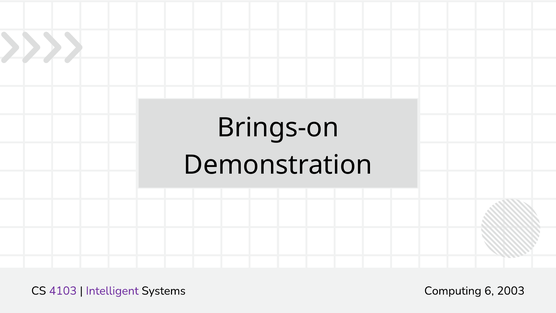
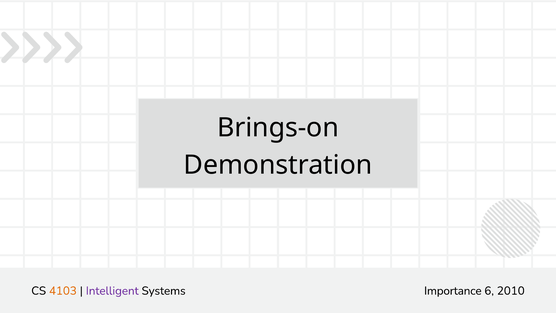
4103 colour: purple -> orange
Computing: Computing -> Importance
2003: 2003 -> 2010
